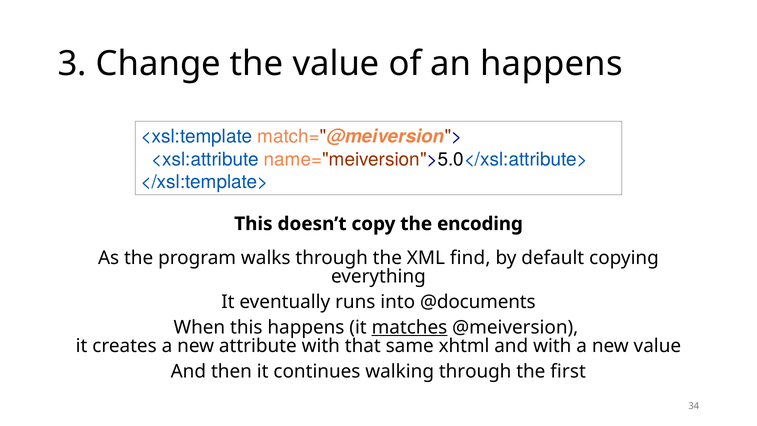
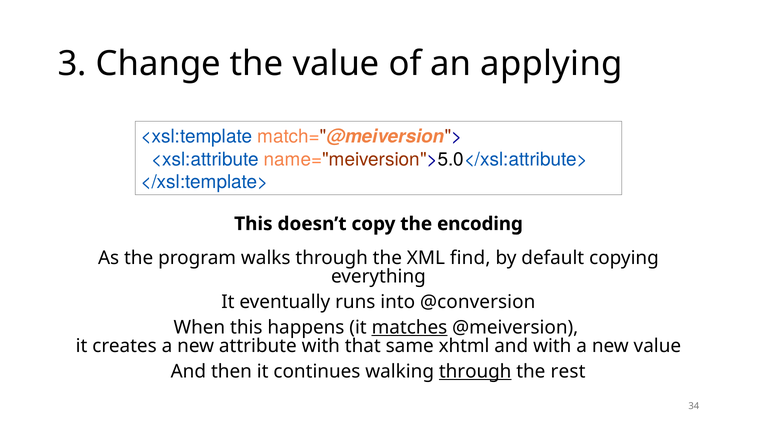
an happens: happens -> applying
@documents: @documents -> @conversion
through at (475, 371) underline: none -> present
first: first -> rest
